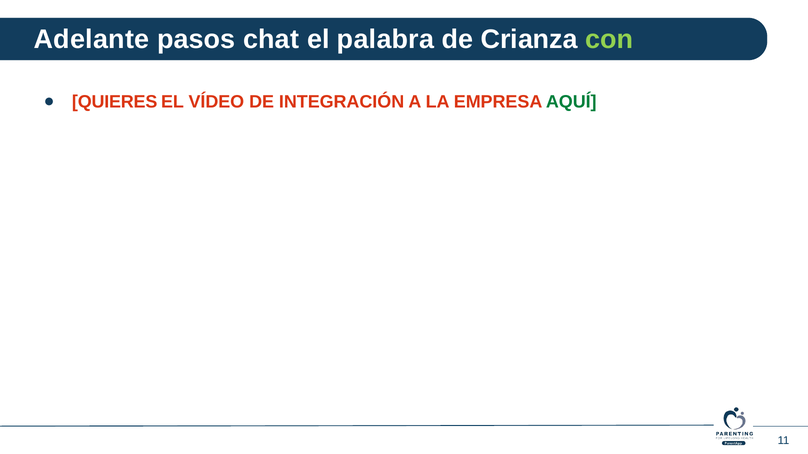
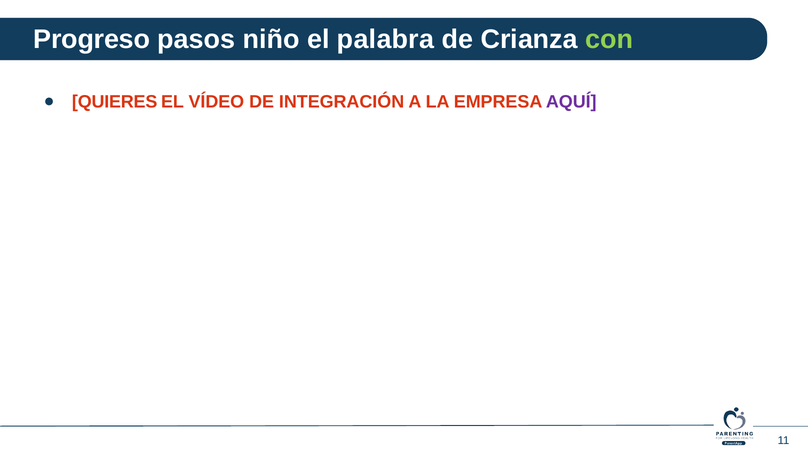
Adelante: Adelante -> Progreso
chat: chat -> niño
AQUÍ colour: green -> purple
